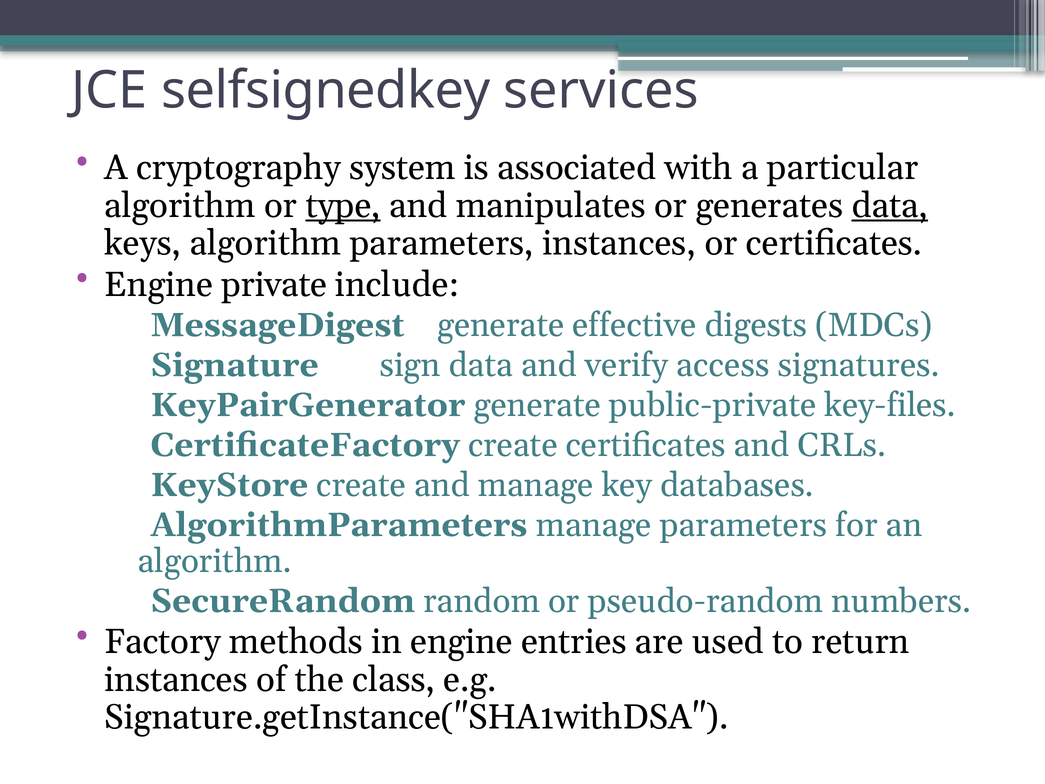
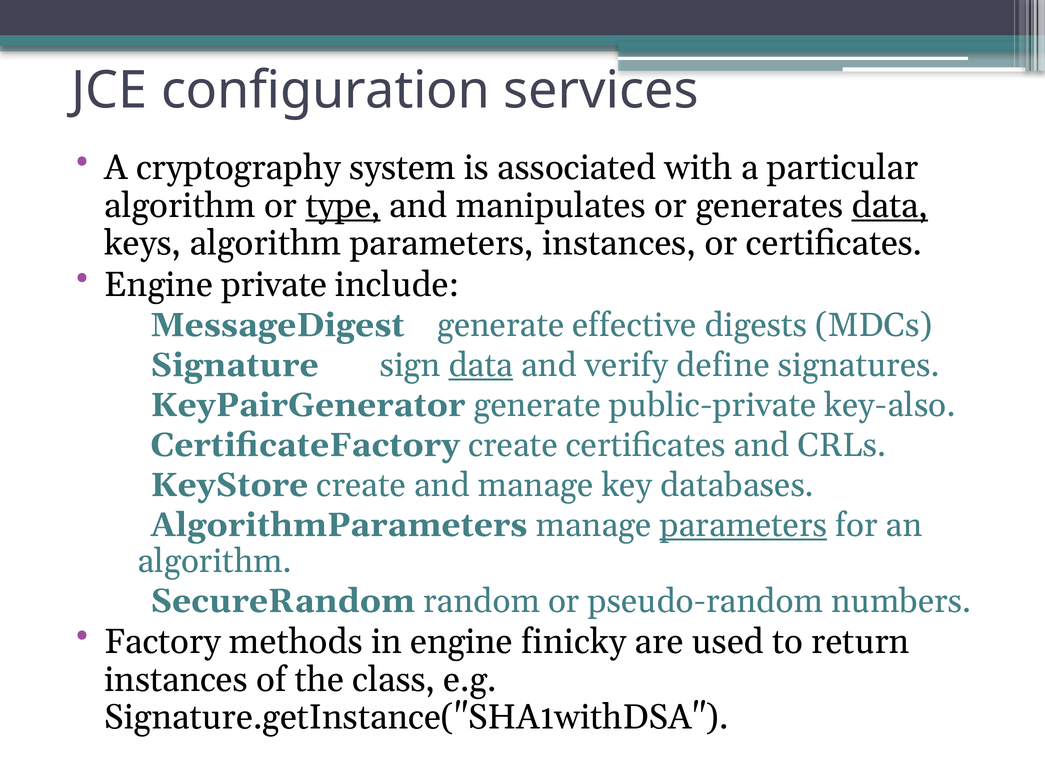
selfsignedkey: selfsignedkey -> configuration
data at (481, 365) underline: none -> present
access: access -> define
key-files: key-files -> key-also
parameters at (743, 525) underline: none -> present
entries: entries -> finicky
